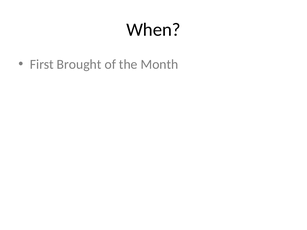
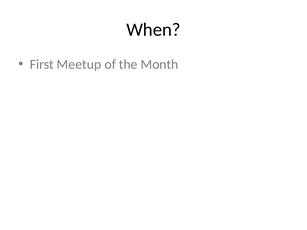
Brought: Brought -> Meetup
